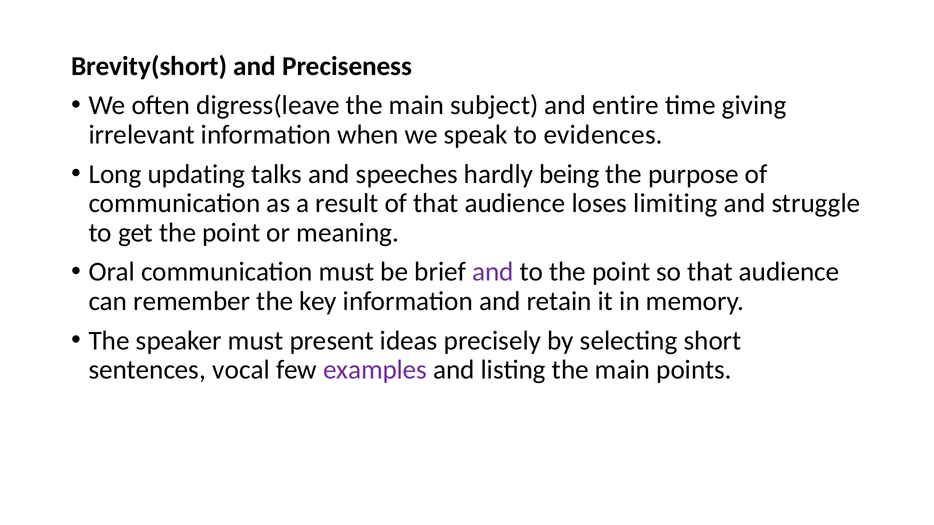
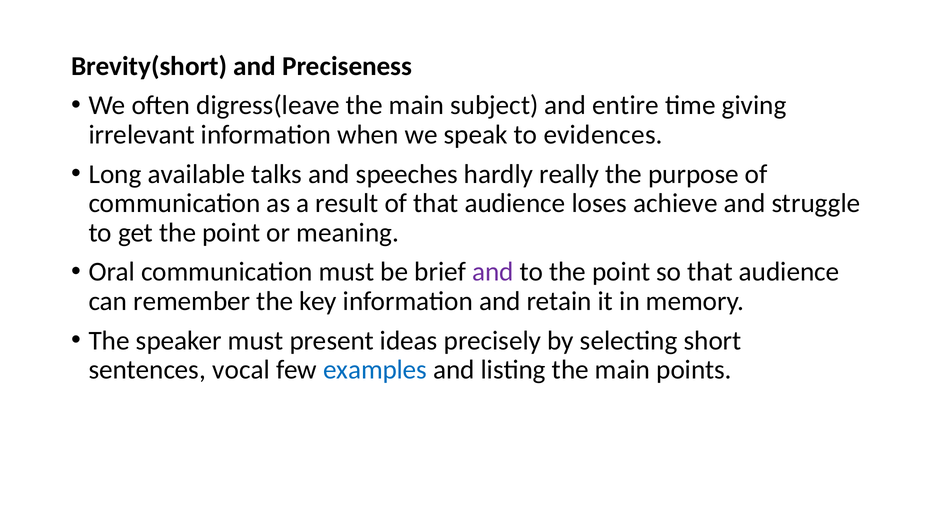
updating: updating -> available
being: being -> really
limiting: limiting -> achieve
examples colour: purple -> blue
